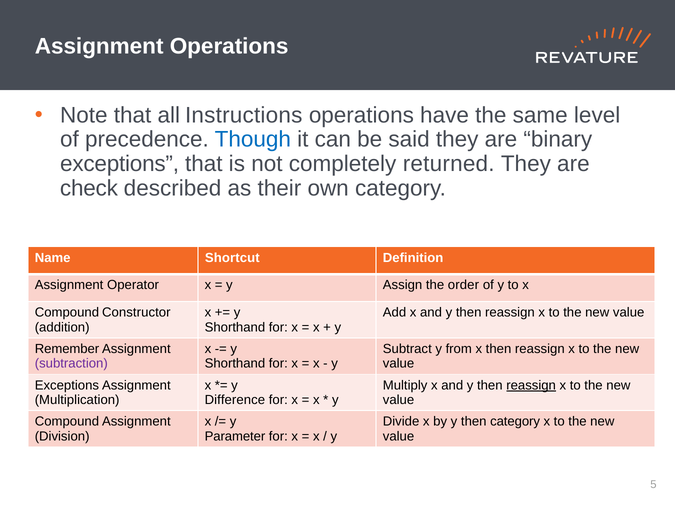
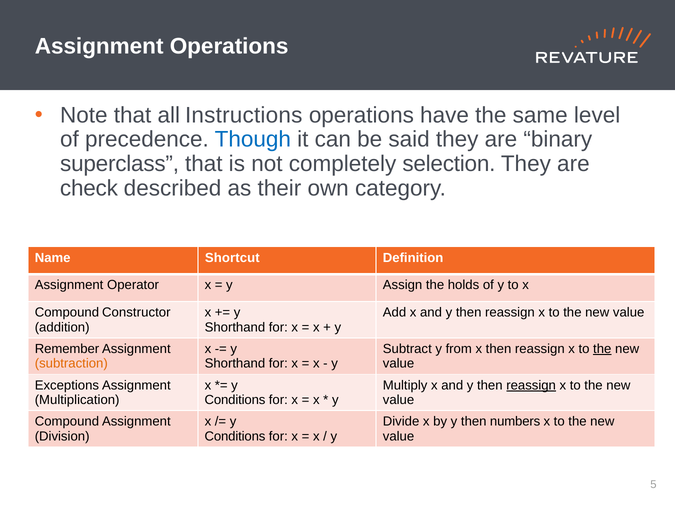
exceptions at (120, 164): exceptions -> superclass
returned: returned -> selection
order: order -> holds
the at (602, 348) underline: none -> present
subtraction colour: purple -> orange
Difference at (235, 399): Difference -> Conditions
then category: category -> numbers
Parameter at (235, 436): Parameter -> Conditions
